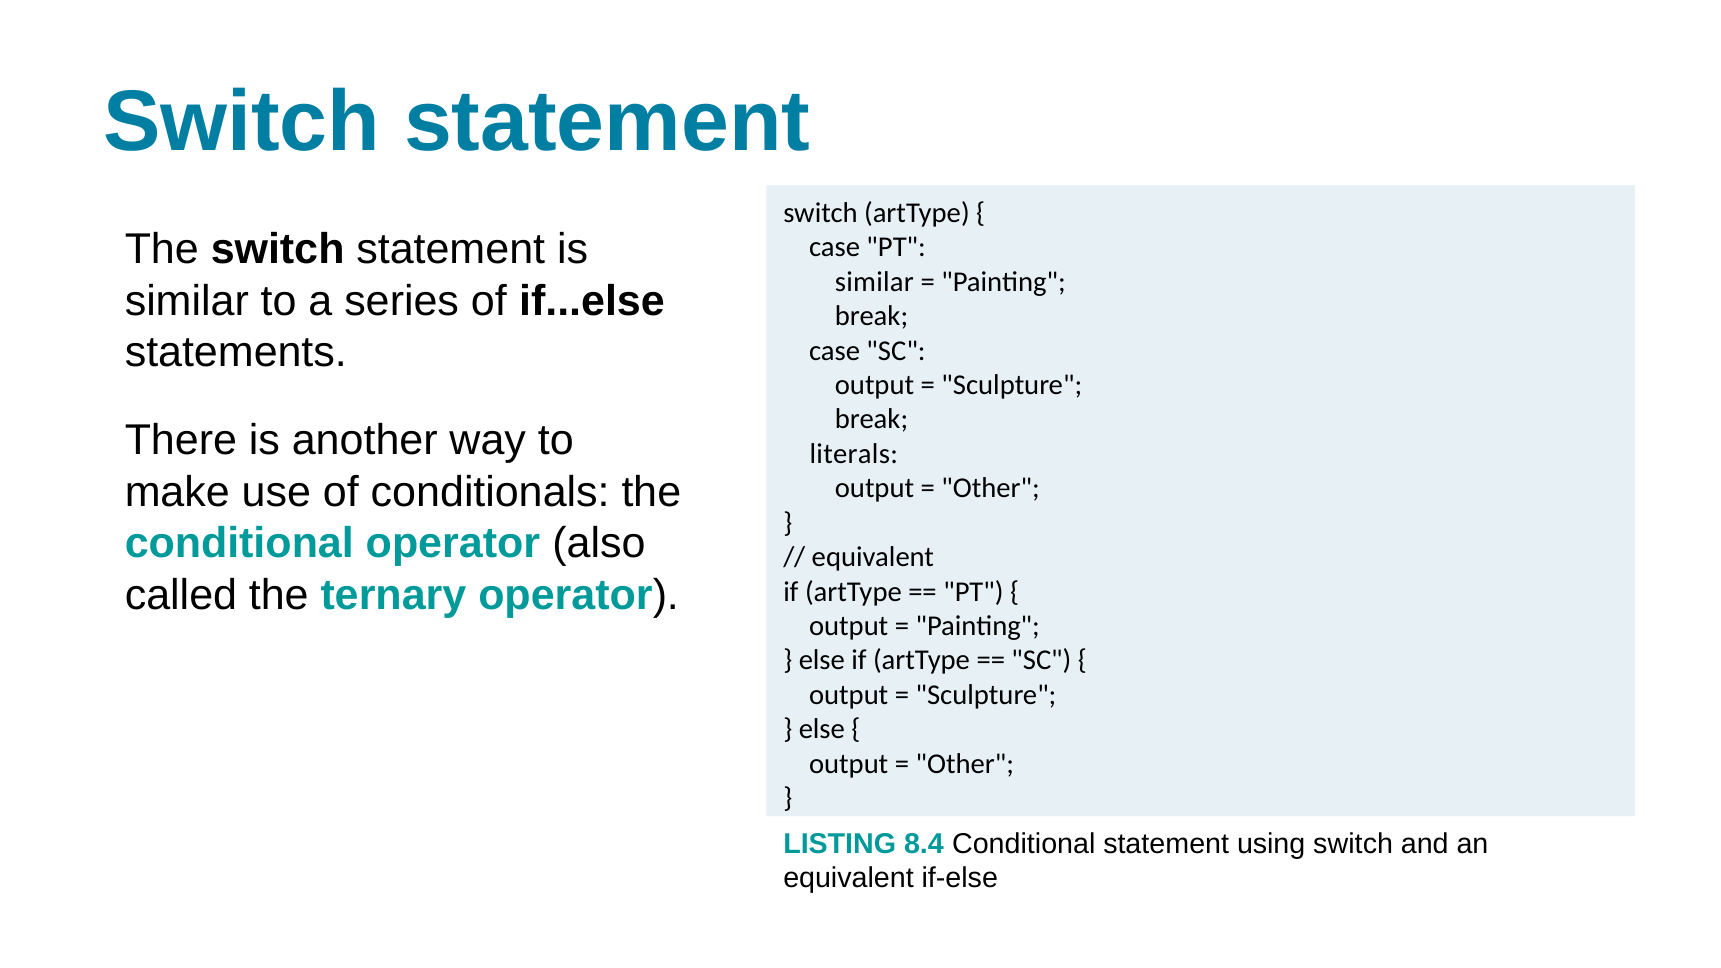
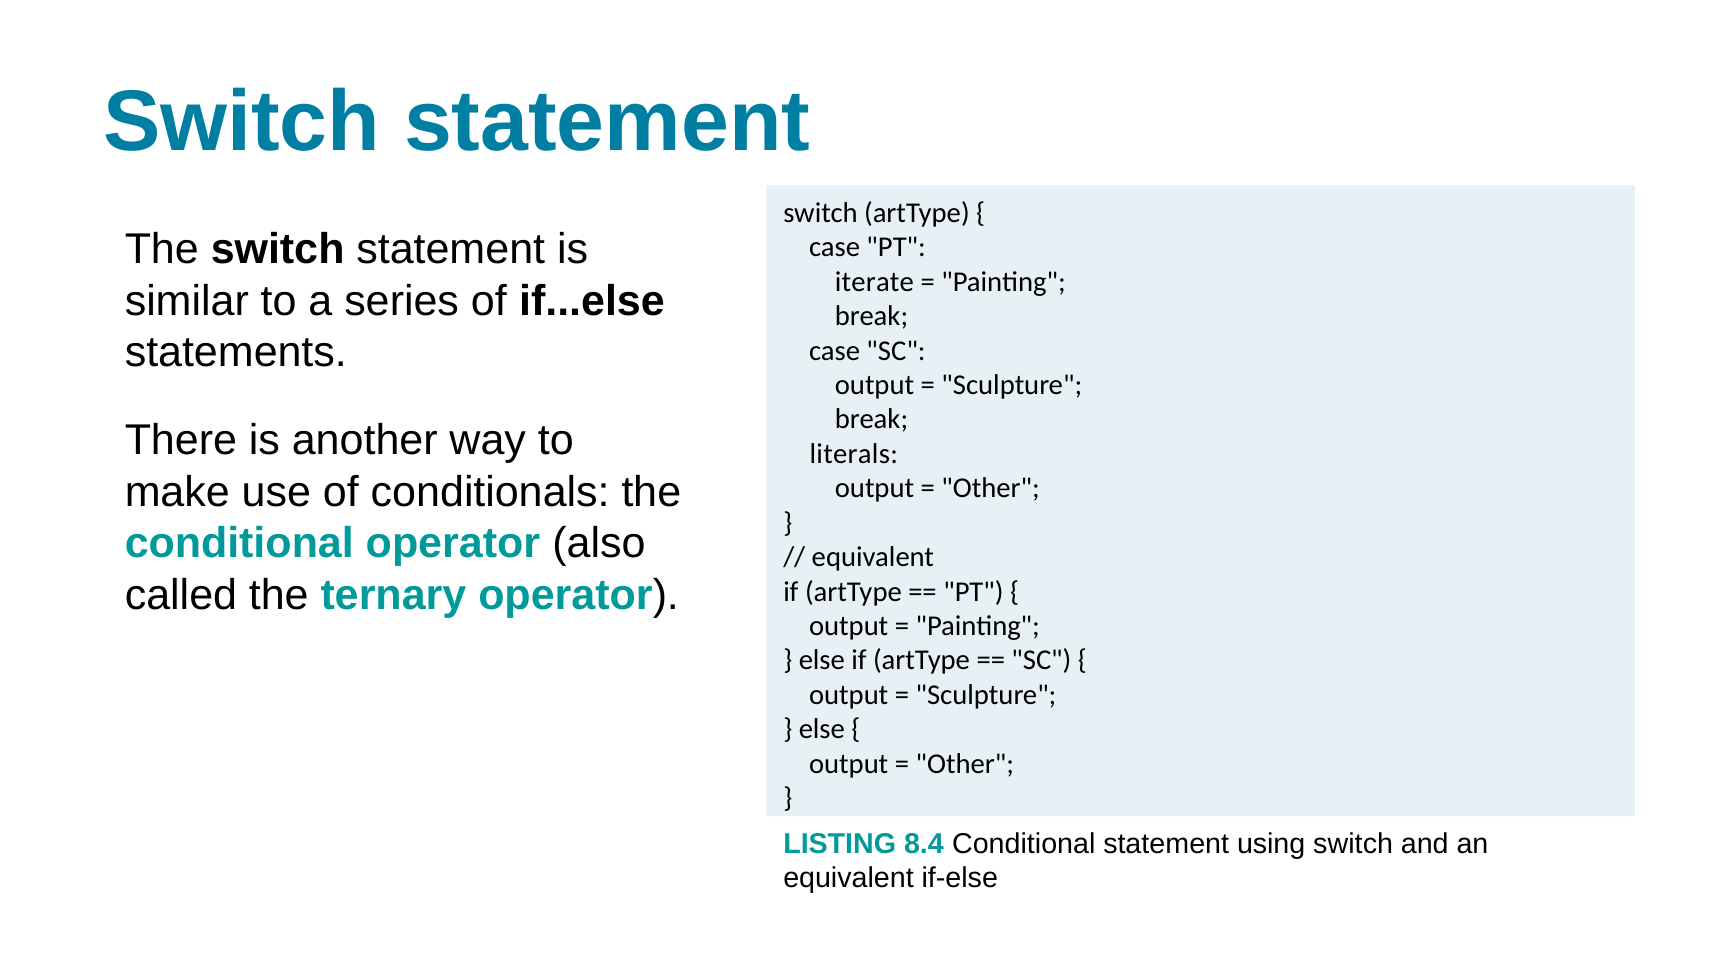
similar at (874, 282): similar -> iterate
